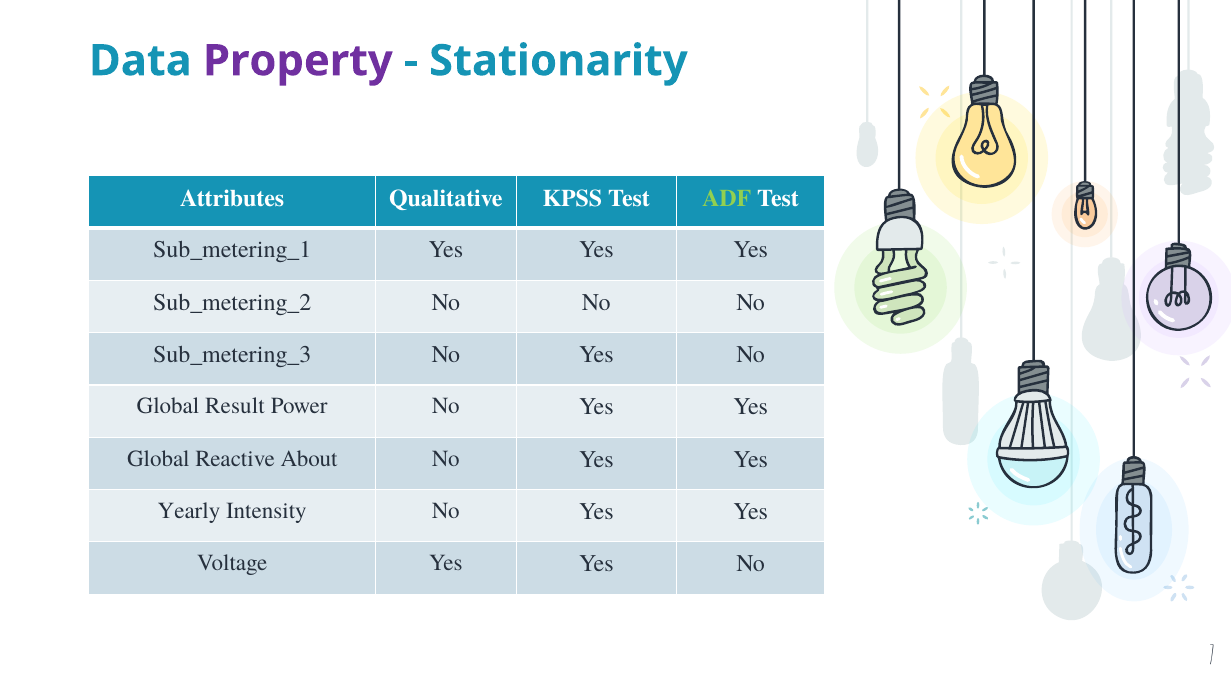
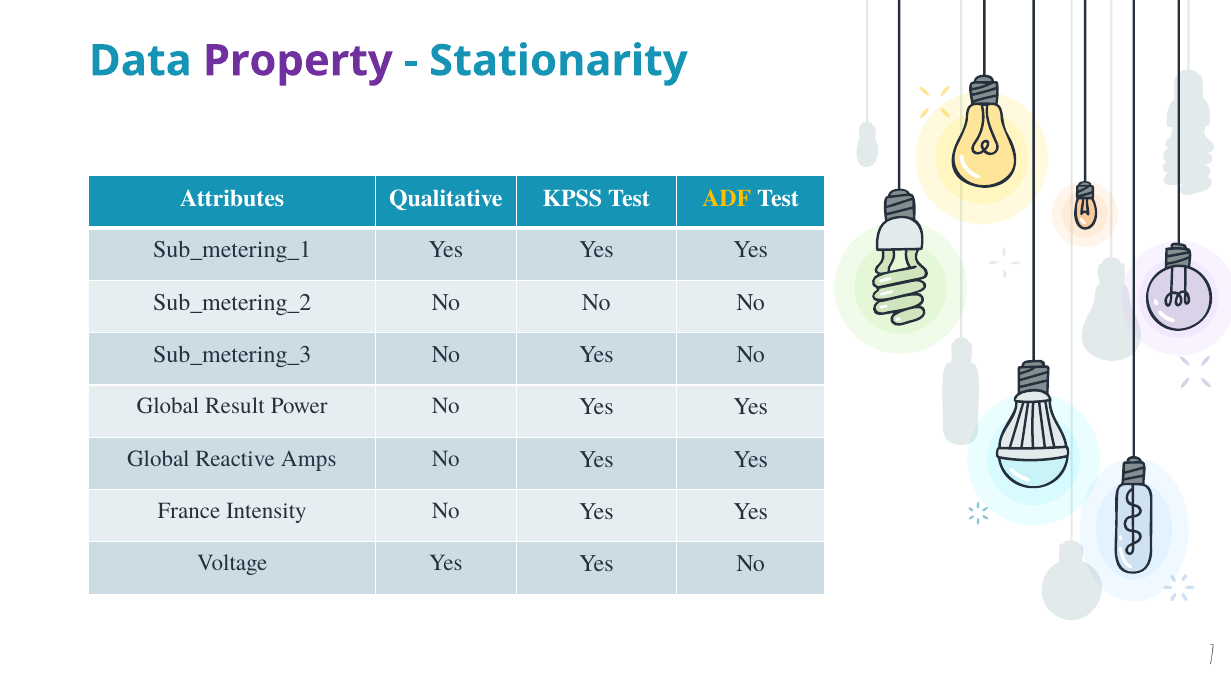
ADF colour: light green -> yellow
About: About -> Amps
Yearly: Yearly -> France
